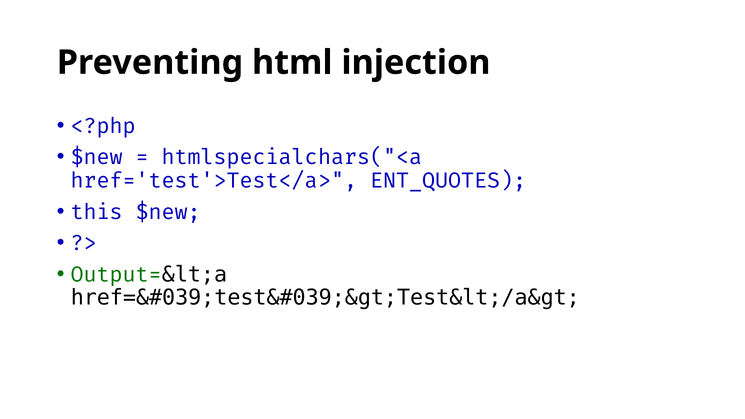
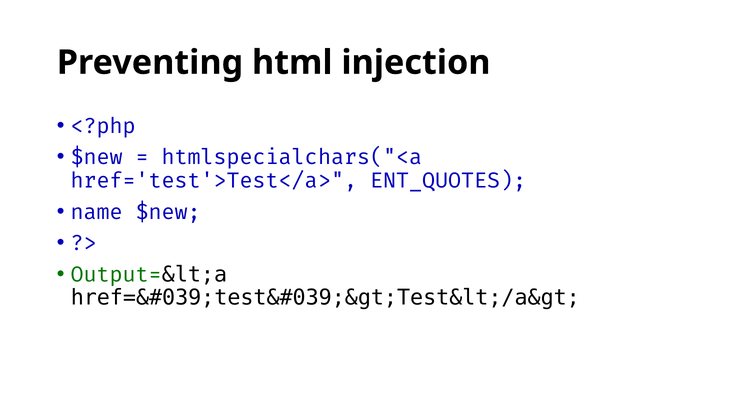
this: this -> name
